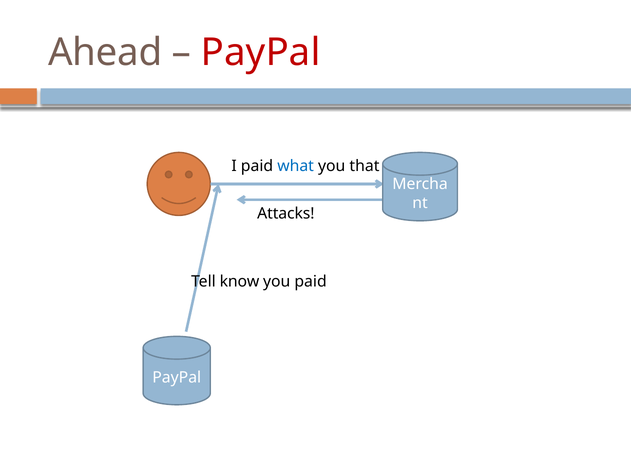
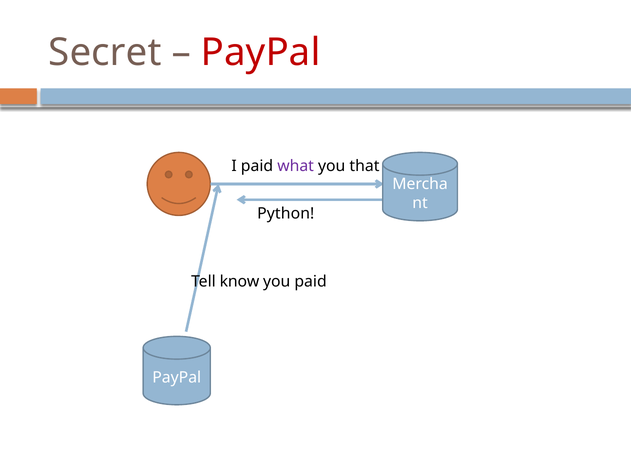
Ahead: Ahead -> Secret
what colour: blue -> purple
Attacks: Attacks -> Python
